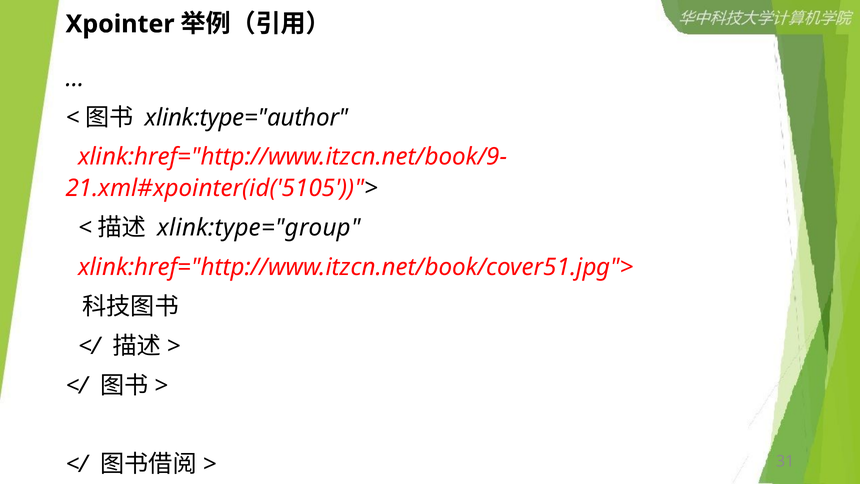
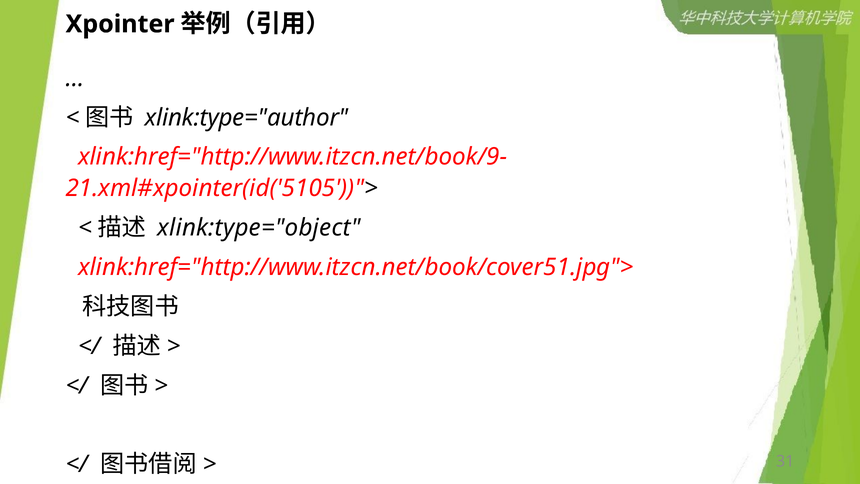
xlink:type="group: xlink:type="group -> xlink:type="object
